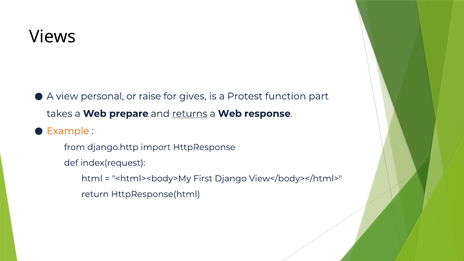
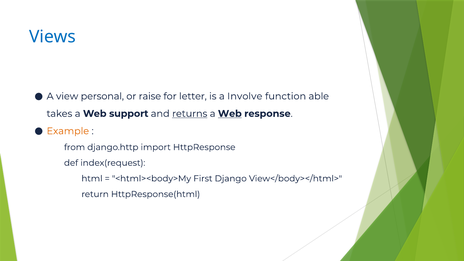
Views colour: black -> blue
gives: gives -> letter
Protest: Protest -> Involve
part: part -> able
prepare: prepare -> support
Web at (230, 114) underline: none -> present
